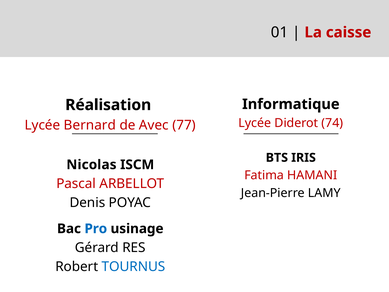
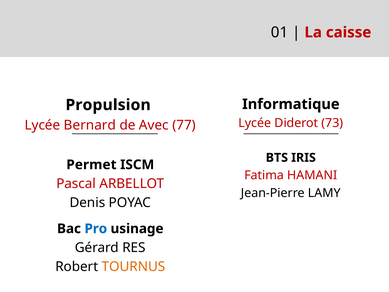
Réalisation: Réalisation -> Propulsion
74: 74 -> 73
Nicolas: Nicolas -> Permet
TOURNUS colour: blue -> orange
